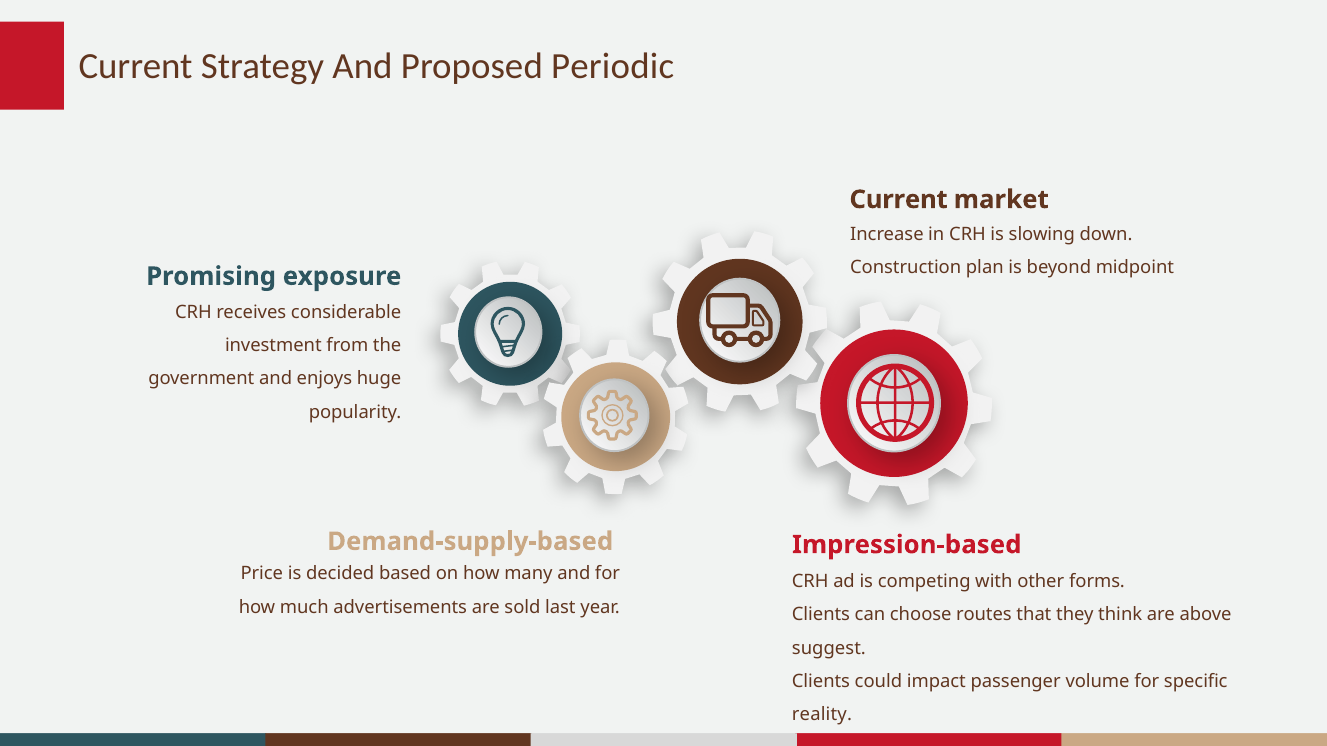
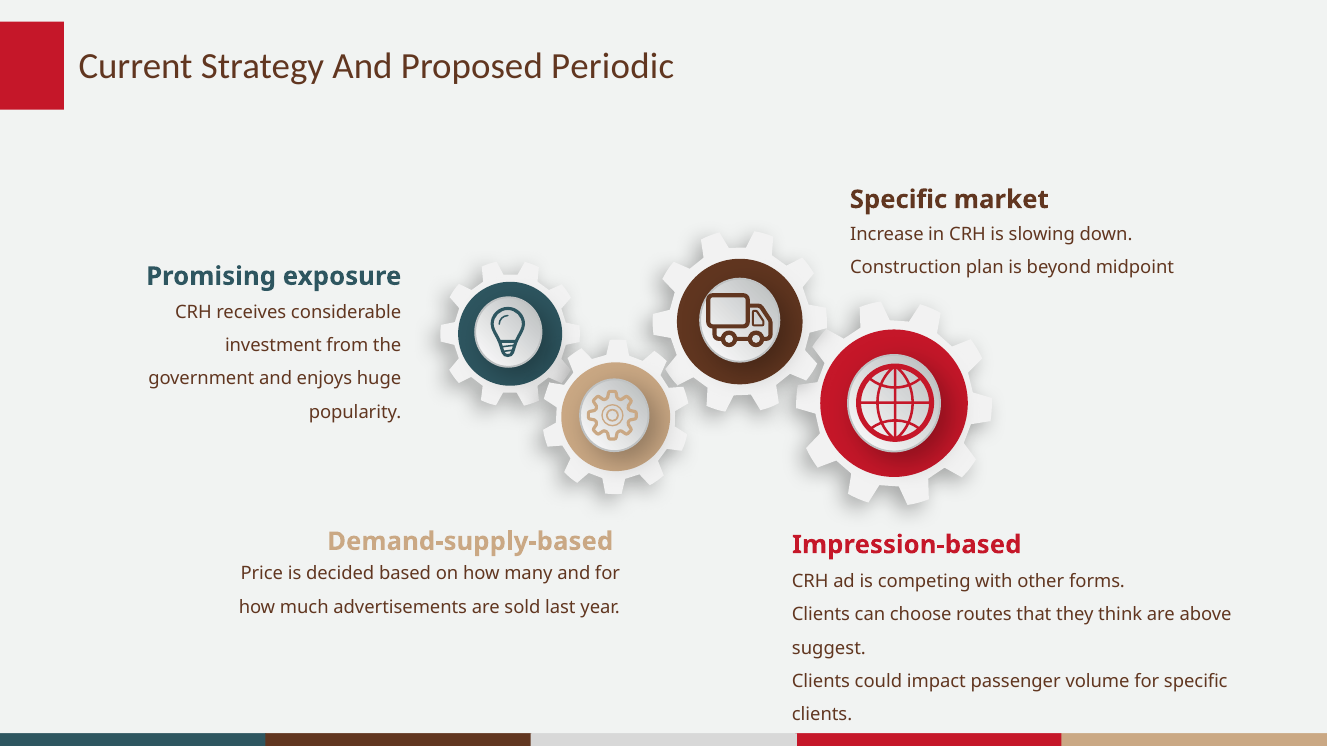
Current at (899, 200): Current -> Specific
reality at (822, 715): reality -> clients
